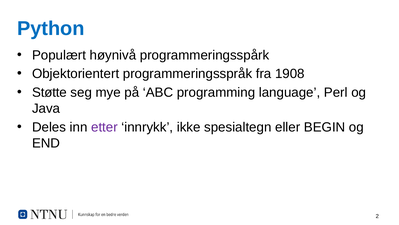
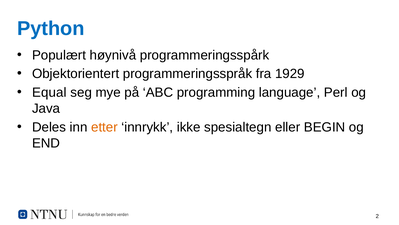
1908: 1908 -> 1929
Støtte: Støtte -> Equal
etter colour: purple -> orange
